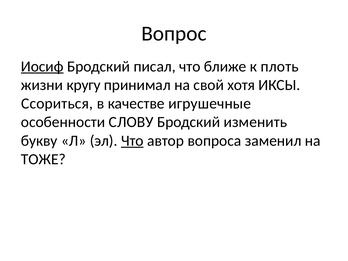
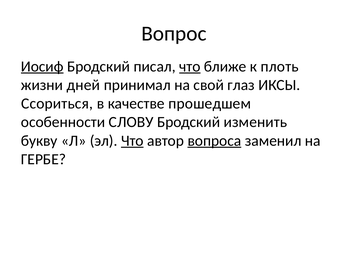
что at (190, 66) underline: none -> present
кругу: кругу -> дней
хотя: хотя -> глаз
игрушечные: игрушечные -> прошедшем
вопроса underline: none -> present
ТОЖЕ: ТОЖЕ -> ГЕРБЕ
